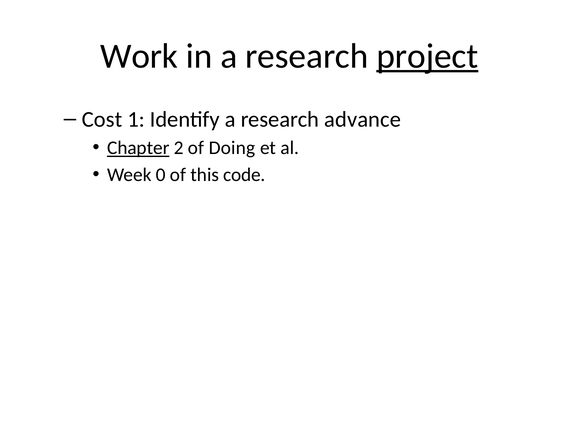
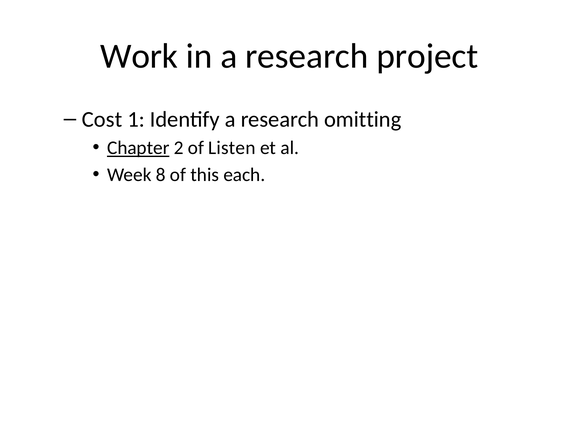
project underline: present -> none
advance: advance -> omitting
Doing: Doing -> Listen
0: 0 -> 8
code: code -> each
